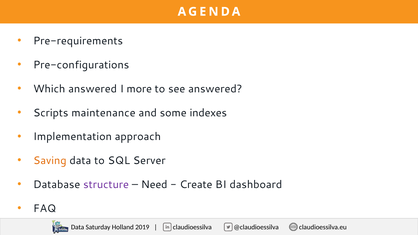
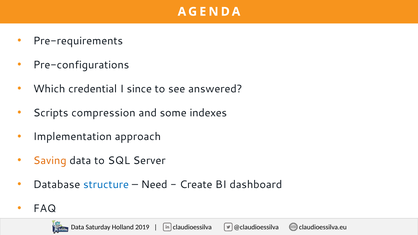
Which answered: answered -> credential
more: more -> since
maintenance: maintenance -> compression
structure colour: purple -> blue
